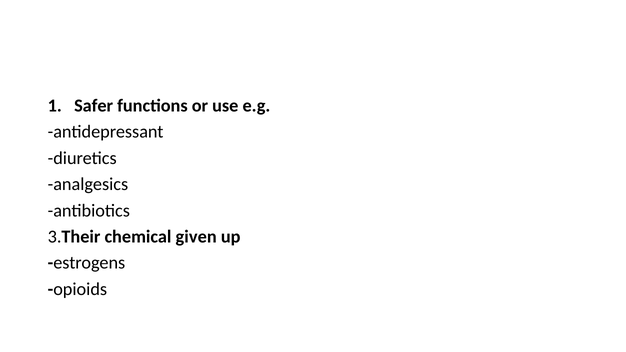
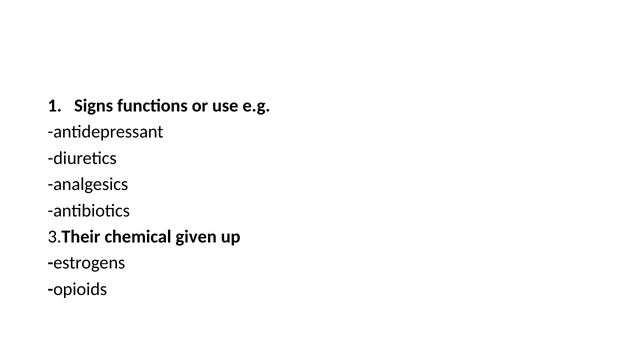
Safer: Safer -> Signs
